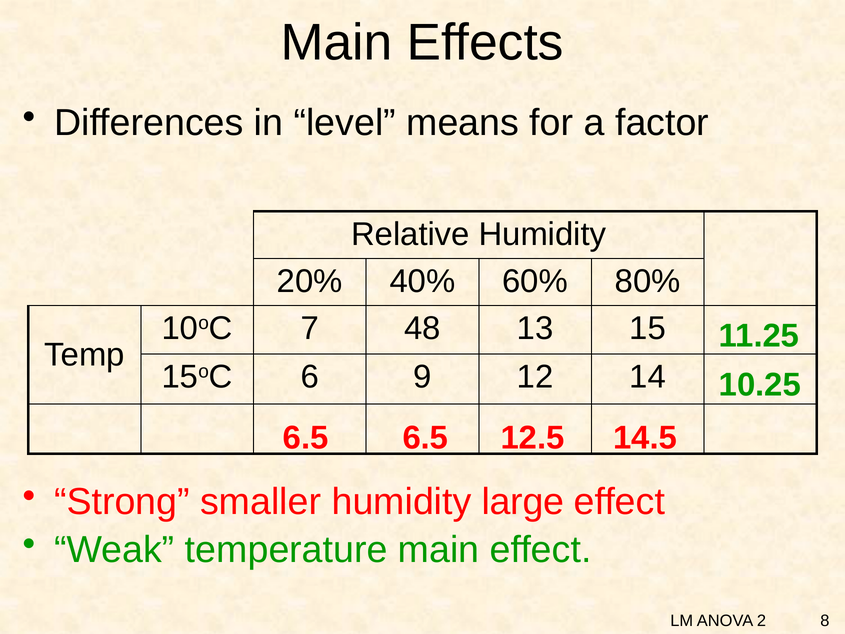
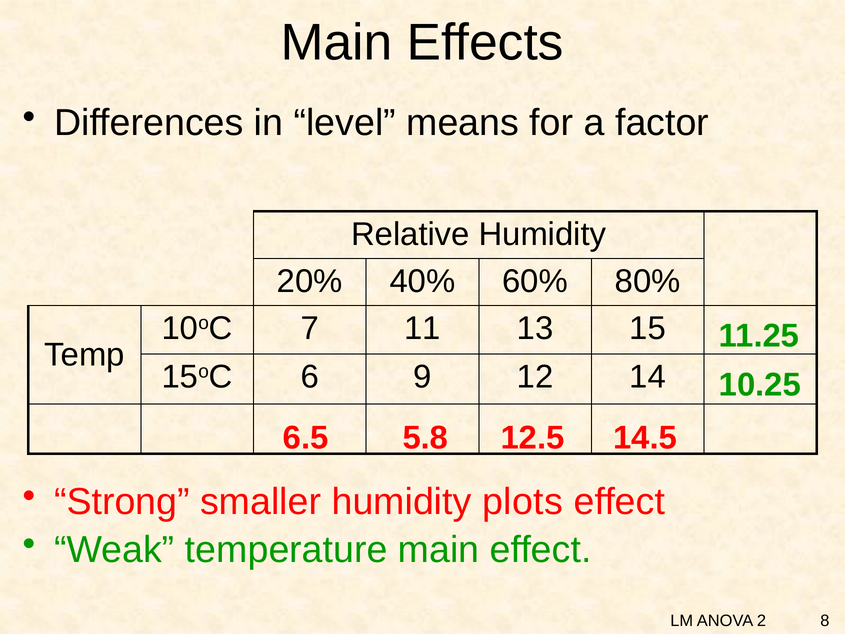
48: 48 -> 11
6.5 6.5: 6.5 -> 5.8
large: large -> plots
